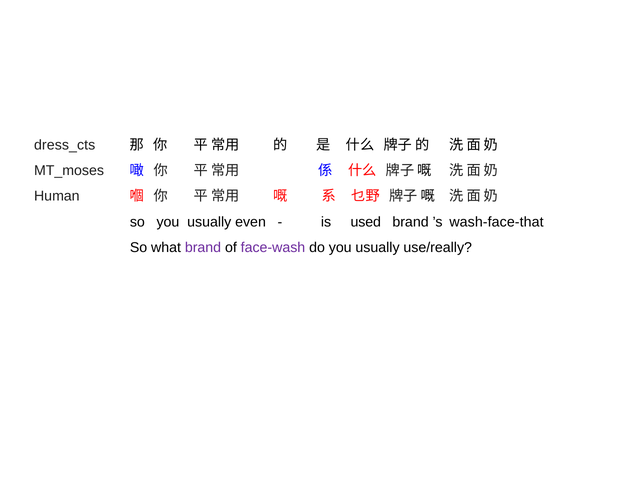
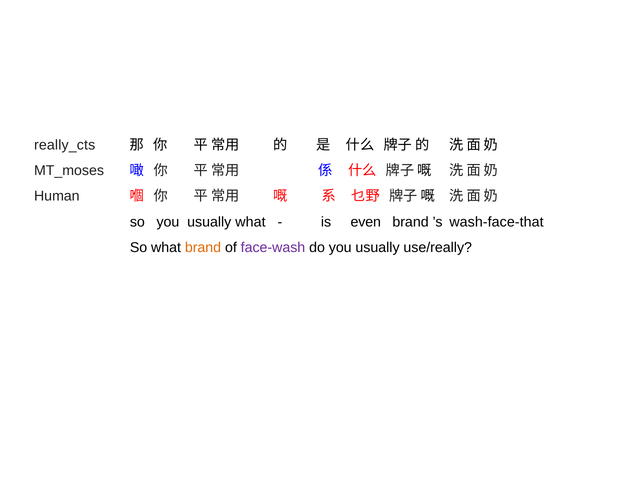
dress_cts: dress_cts -> really_cts
usually even: even -> what
used: used -> even
brand at (203, 247) colour: purple -> orange
